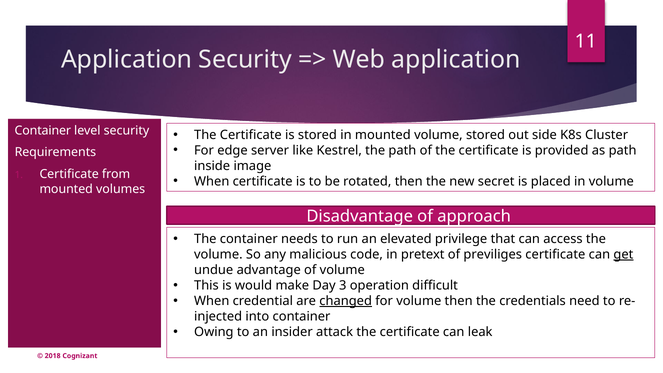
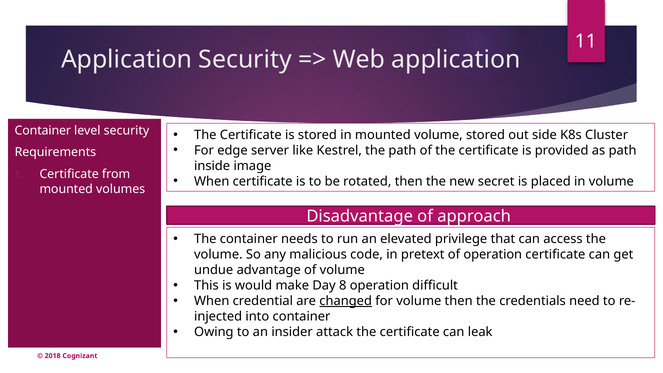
of previliges: previliges -> operation
get underline: present -> none
3: 3 -> 8
